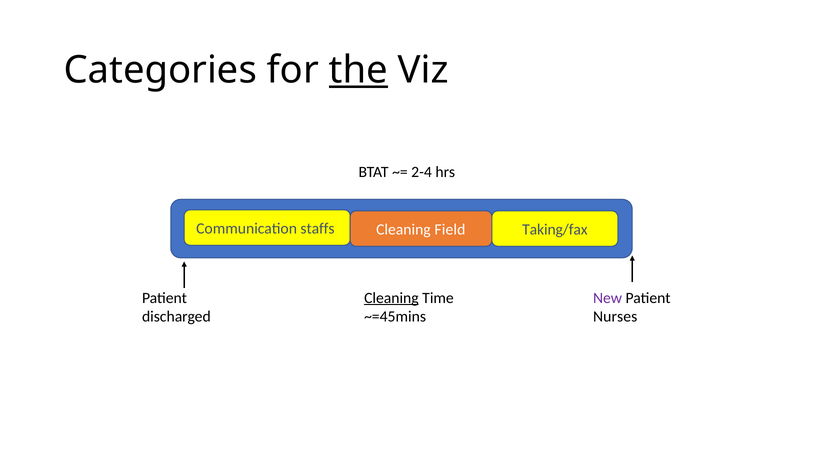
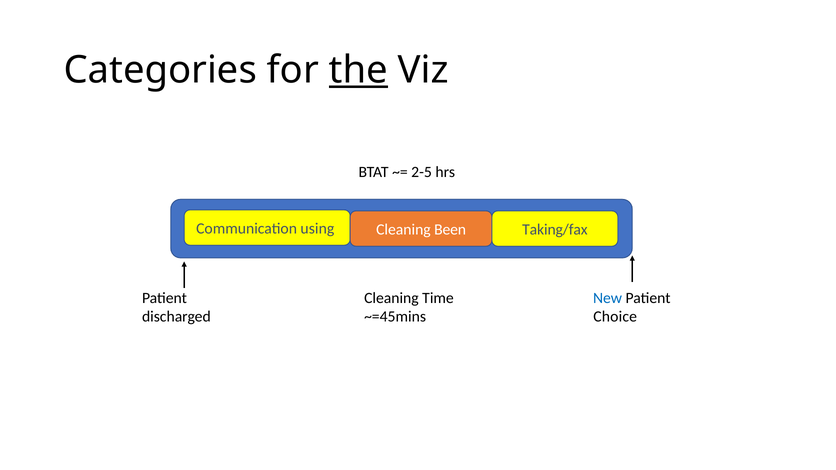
2-4: 2-4 -> 2-5
staffs: staffs -> using
Field: Field -> Been
Cleaning at (391, 298) underline: present -> none
New colour: purple -> blue
Nurses: Nurses -> Choice
